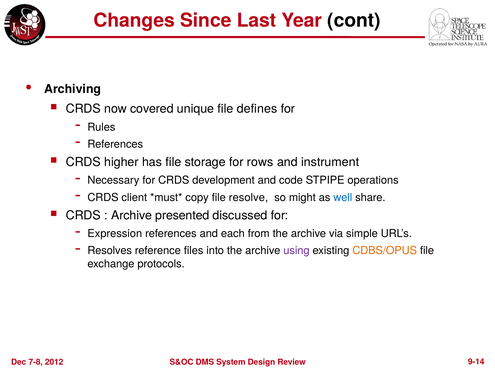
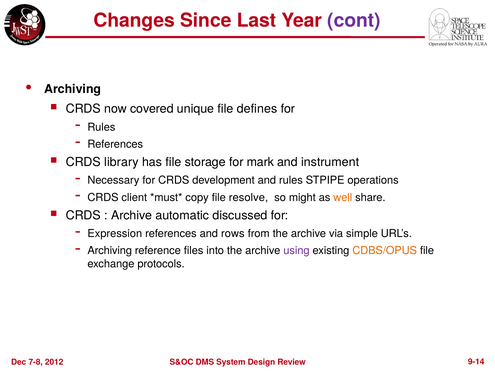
cont colour: black -> purple
higher: higher -> library
rows: rows -> mark
and code: code -> rules
well colour: blue -> orange
presented: presented -> automatic
each: each -> rows
Resolves at (110, 251): Resolves -> Archiving
